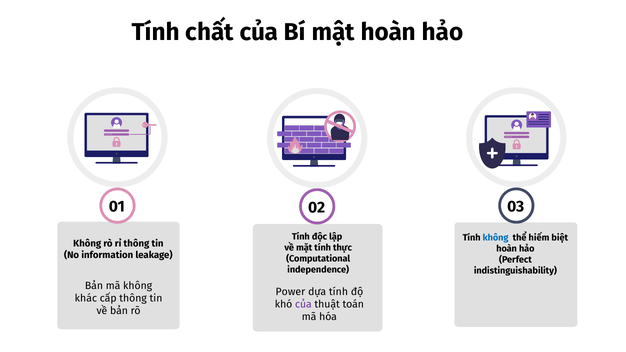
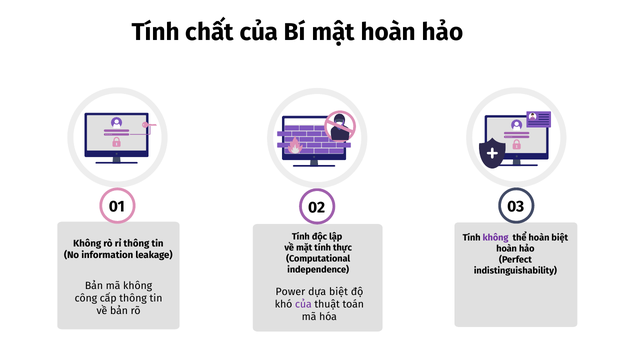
không at (496, 238) colour: blue -> purple
thể hiếm: hiếm -> hoàn
dựa tính: tính -> biệt
khác: khác -> công
